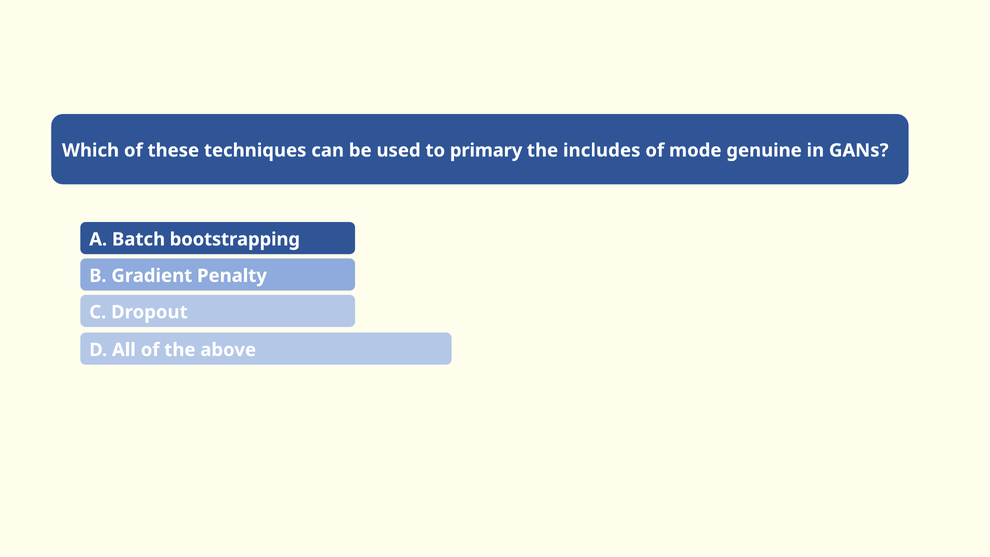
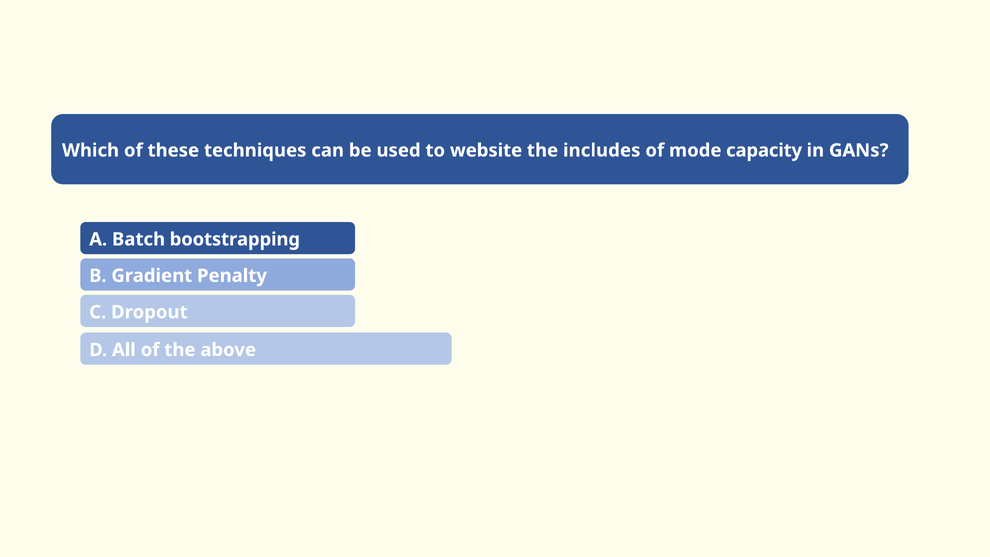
primary: primary -> website
genuine: genuine -> capacity
